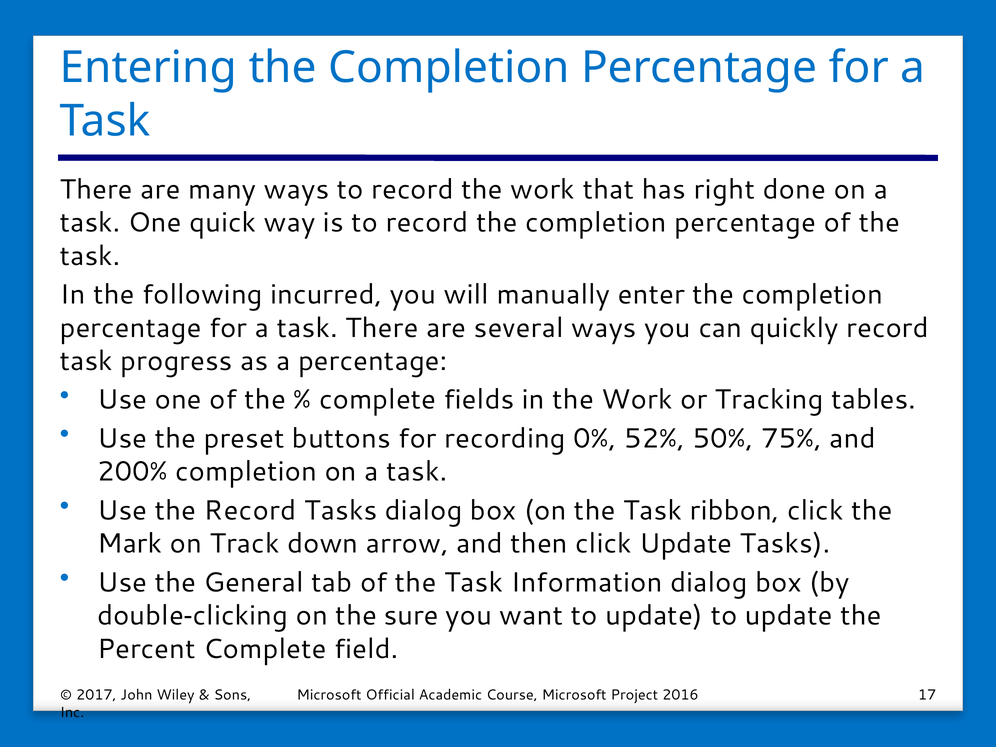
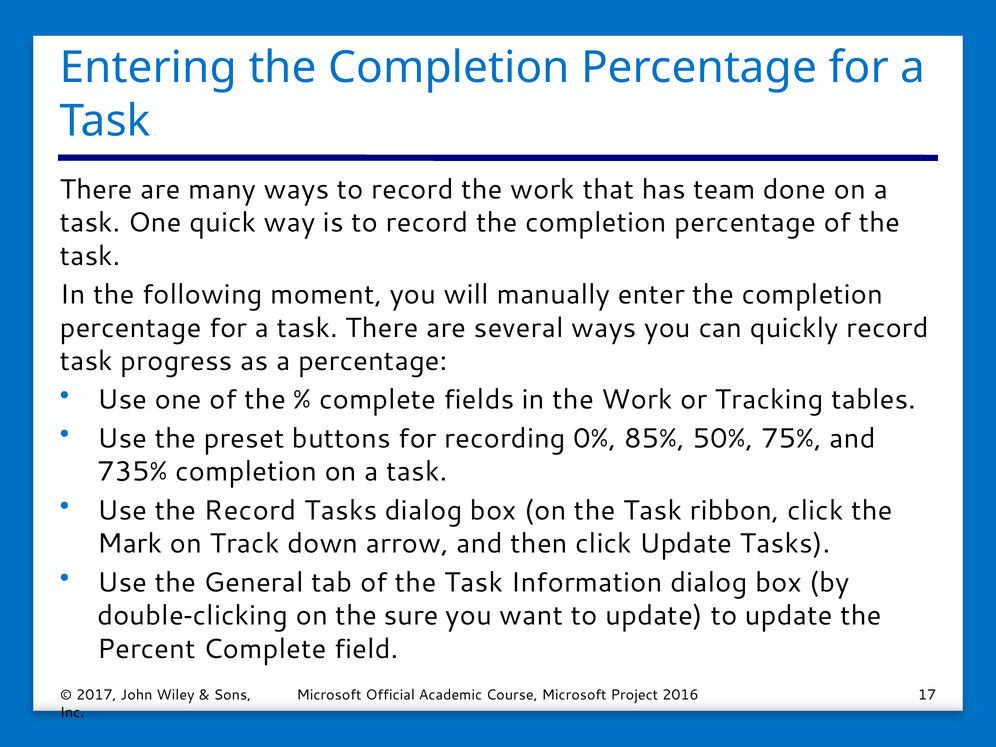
right: right -> team
incurred: incurred -> moment
52%: 52% -> 85%
200%: 200% -> 735%
